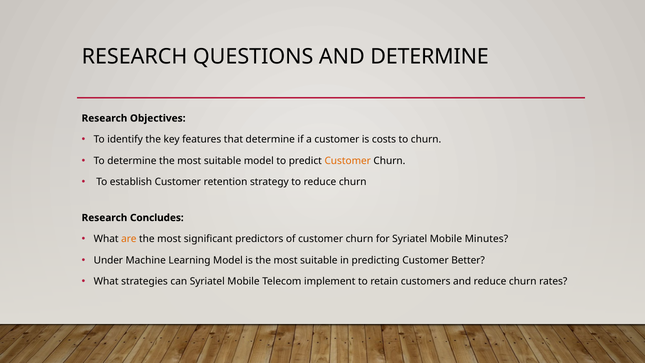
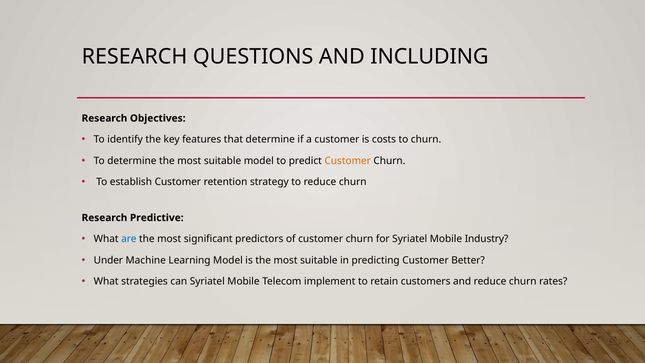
AND DETERMINE: DETERMINE -> INCLUDING
Concludes: Concludes -> Predictive
are colour: orange -> blue
Minutes: Minutes -> Industry
